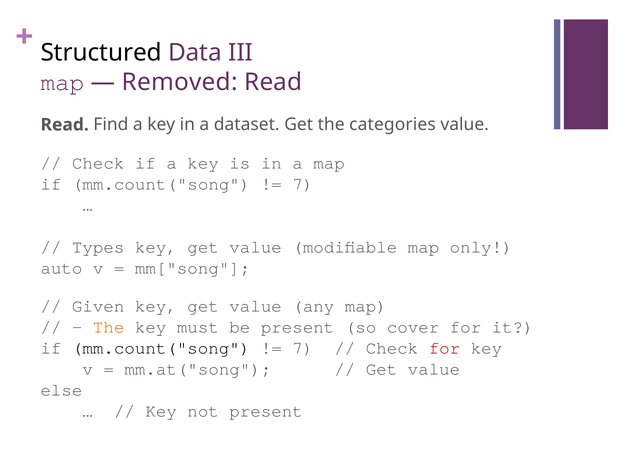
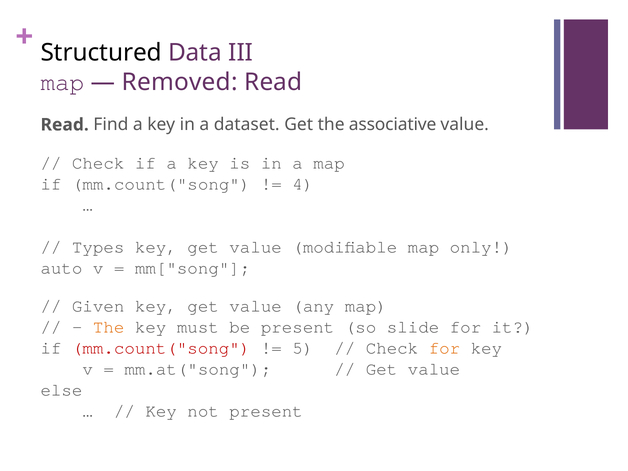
categories: categories -> associative
7 at (303, 184): 7 -> 4
cover: cover -> slide
mm.count("song at (161, 348) colour: black -> red
7 at (303, 348): 7 -> 5
for at (444, 348) colour: red -> orange
